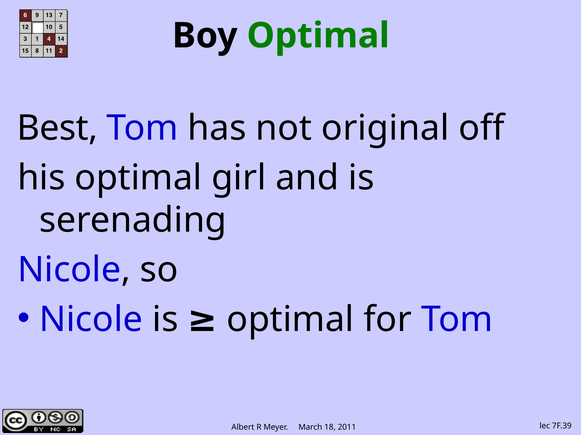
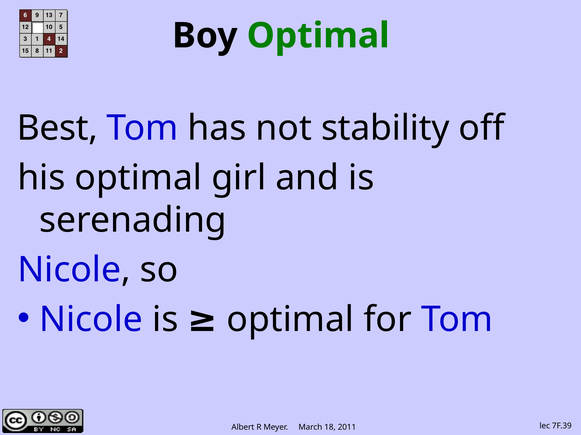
original: original -> stability
